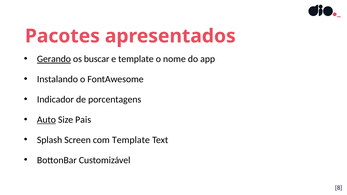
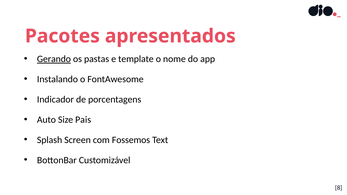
buscar: buscar -> pastas
Auto underline: present -> none
com Template: Template -> Fossemos
